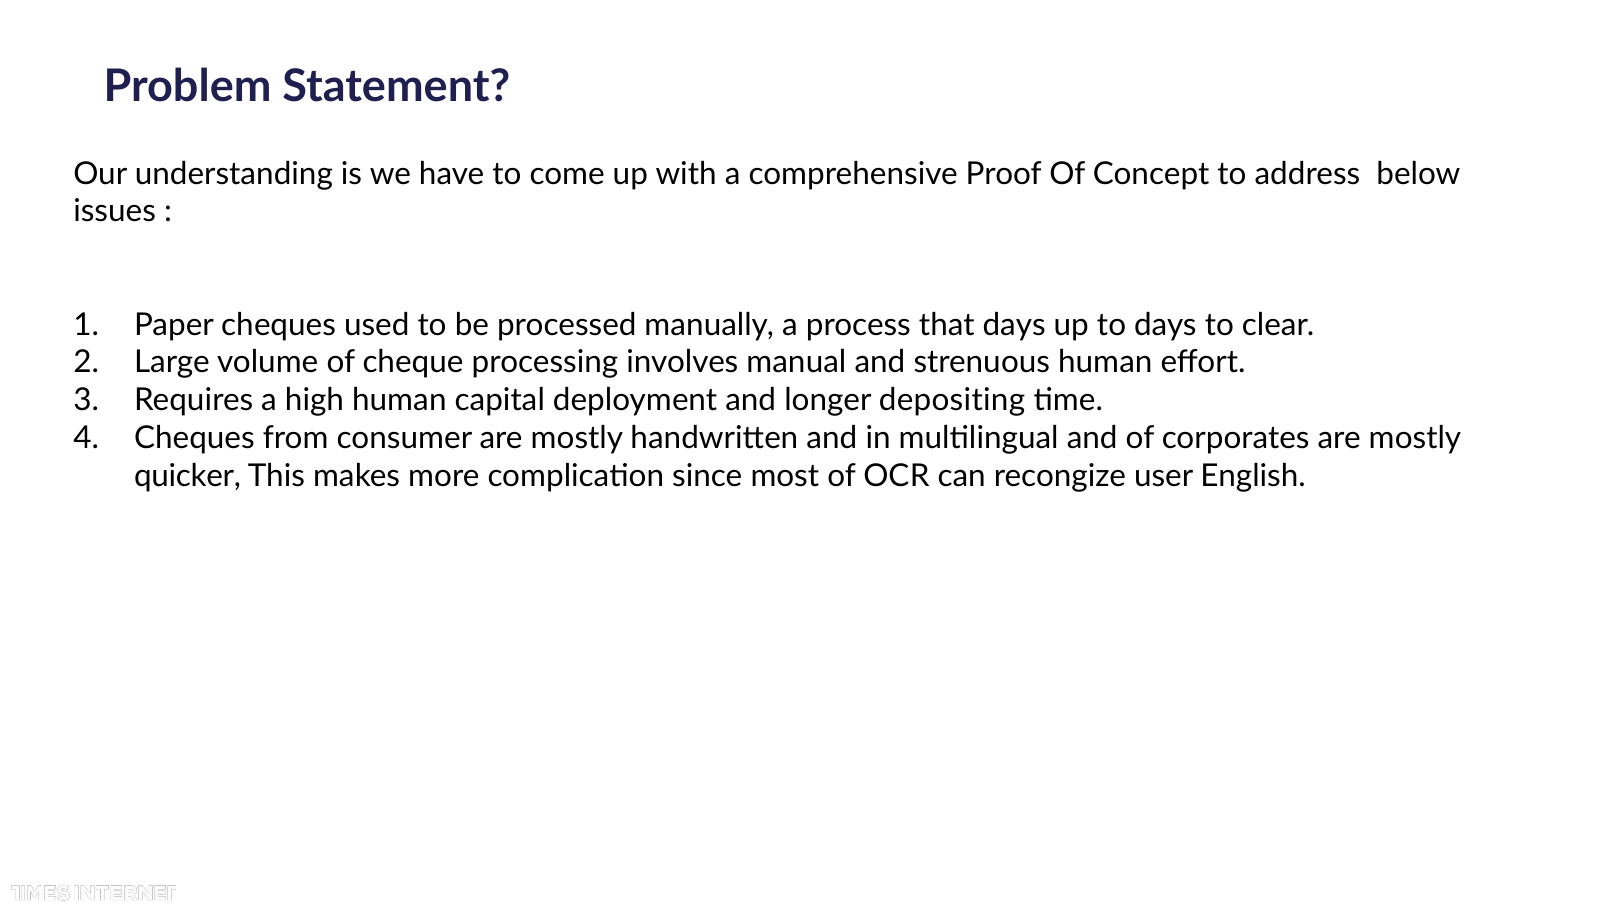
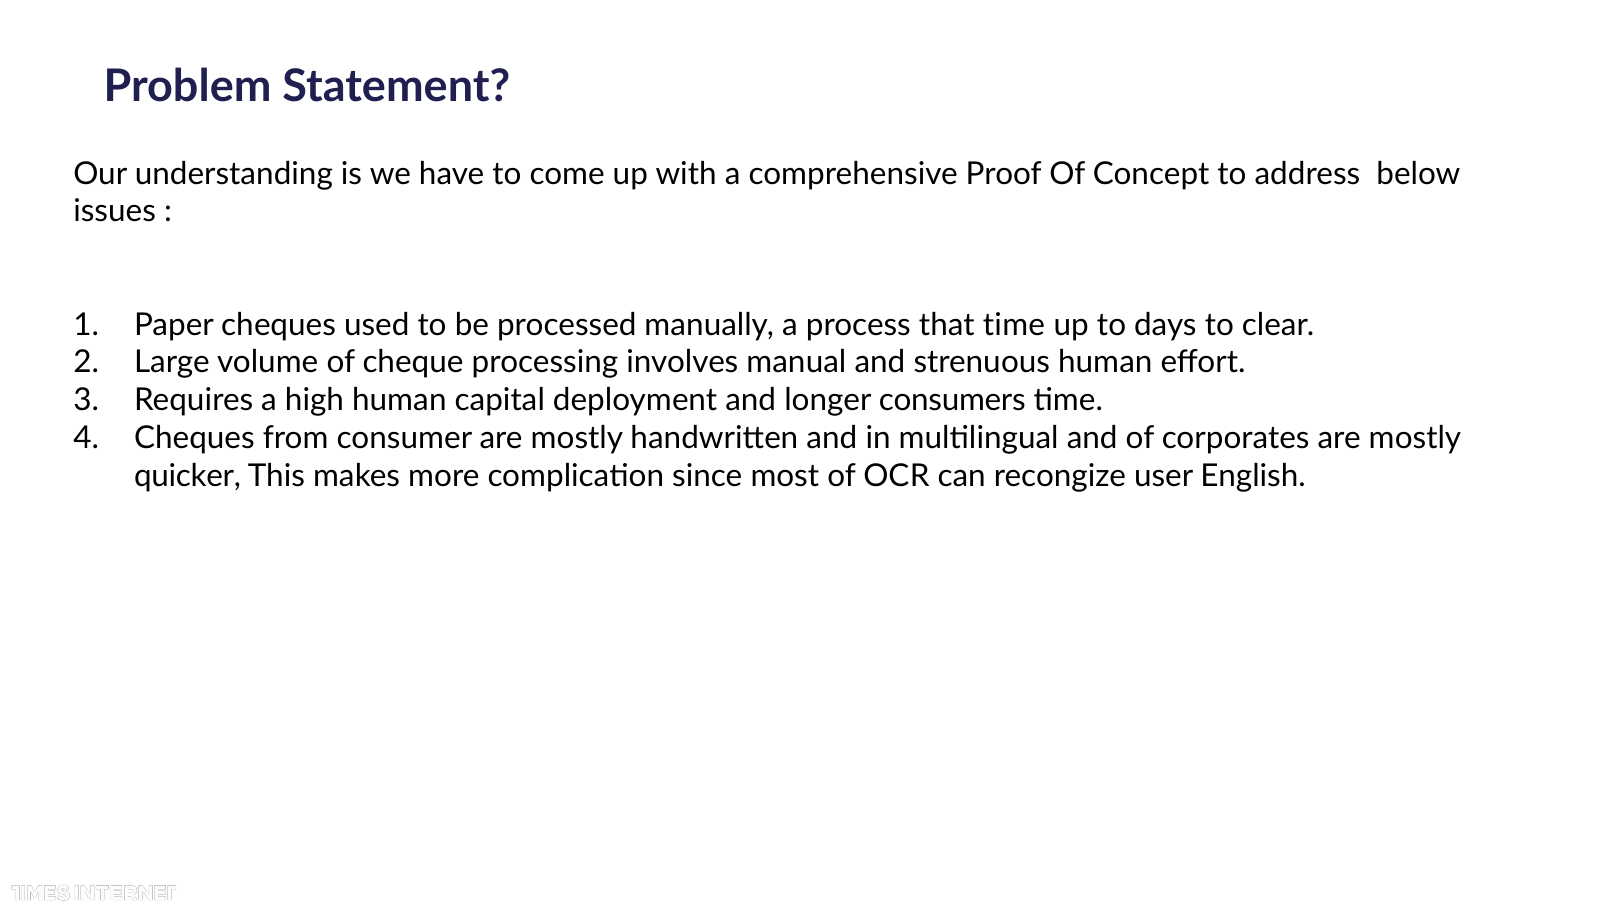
that days: days -> time
depositing: depositing -> consumers
